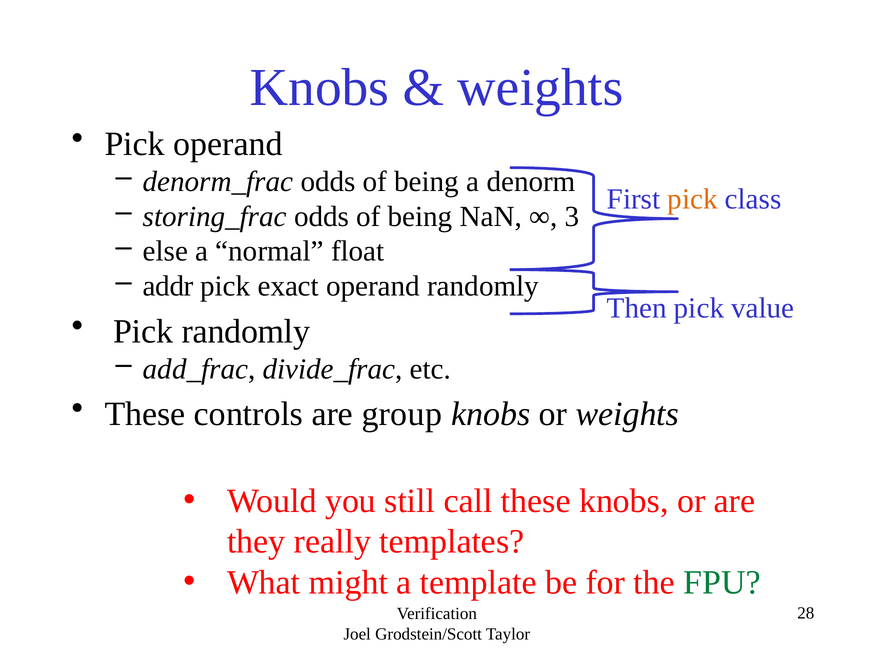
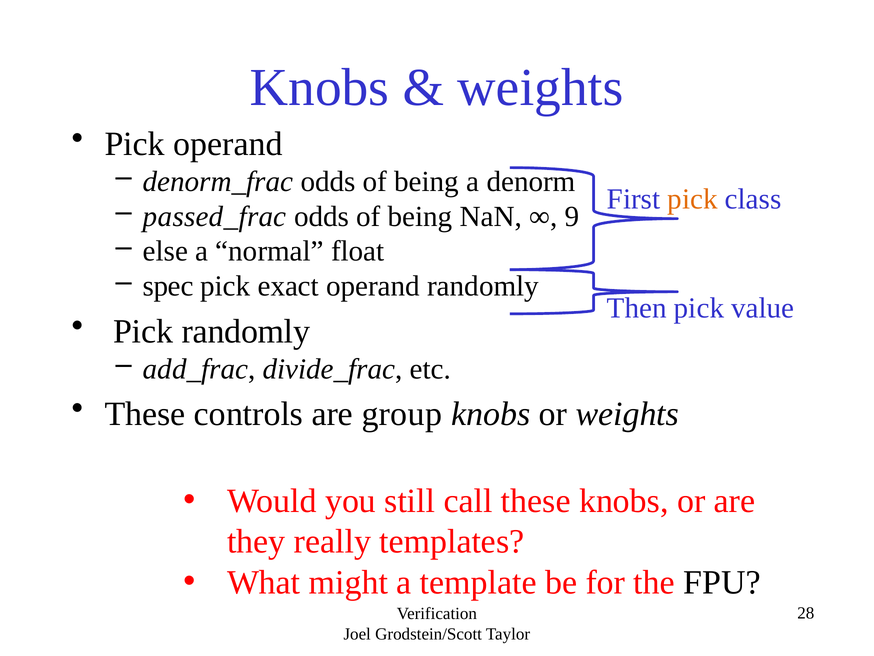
storing_frac: storing_frac -> passed_frac
3: 3 -> 9
addr: addr -> spec
FPU colour: green -> black
